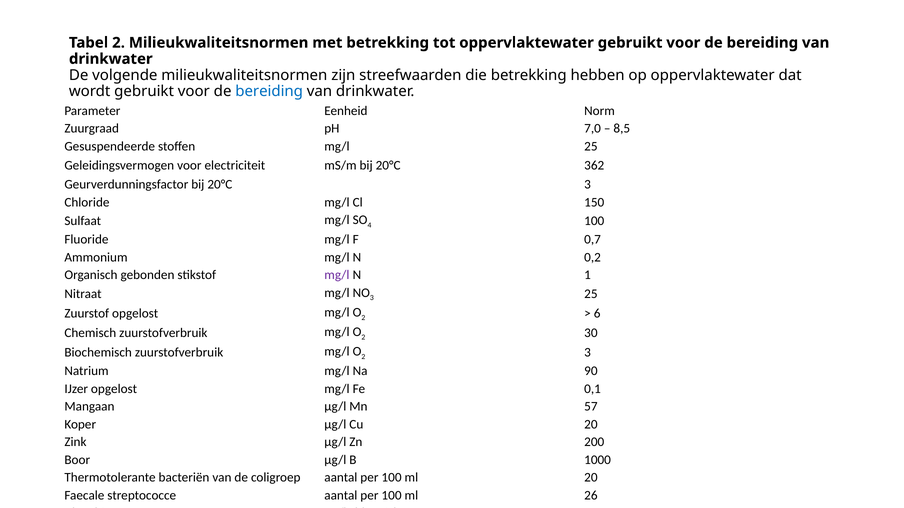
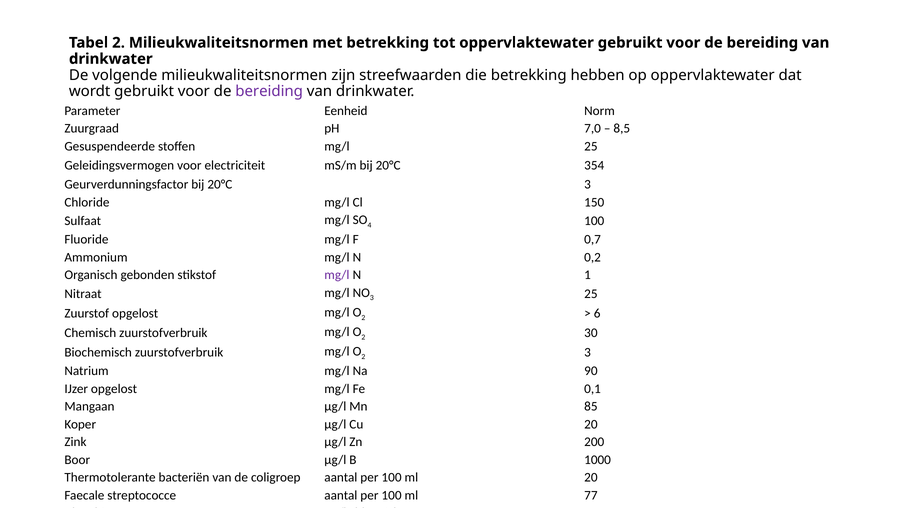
bereiding at (269, 91) colour: blue -> purple
362: 362 -> 354
57: 57 -> 85
26: 26 -> 77
